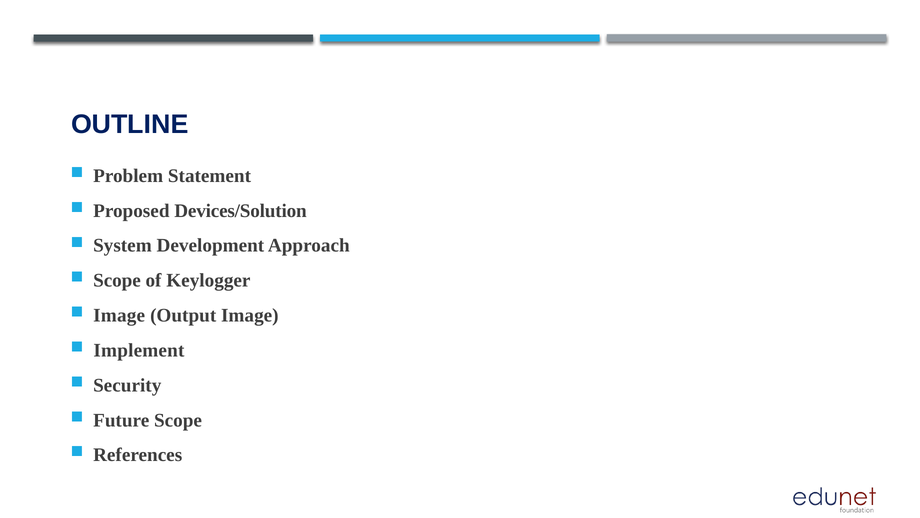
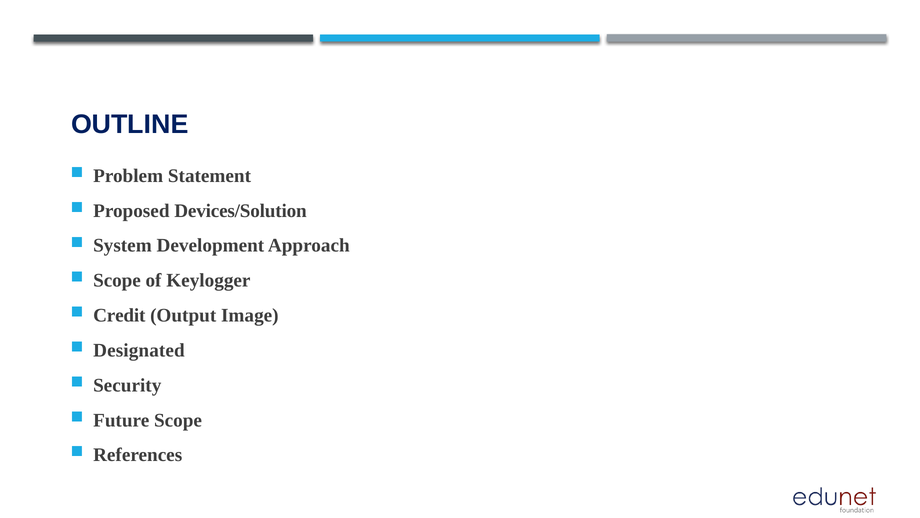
Image at (119, 315): Image -> Credit
Implement: Implement -> Designated
